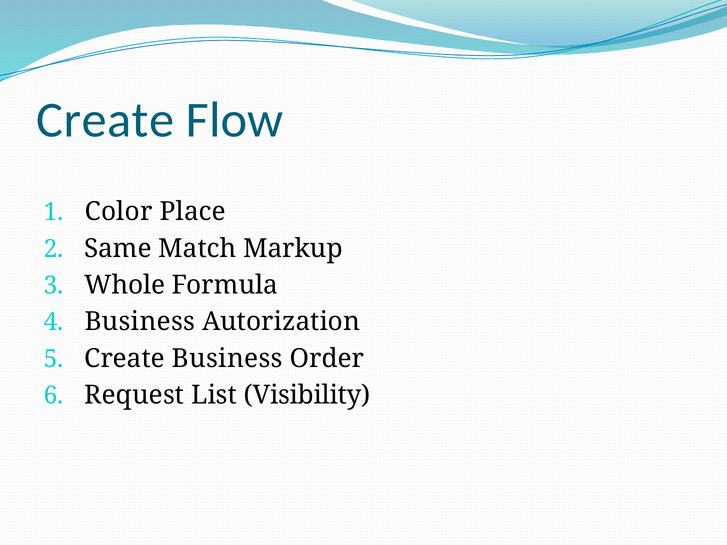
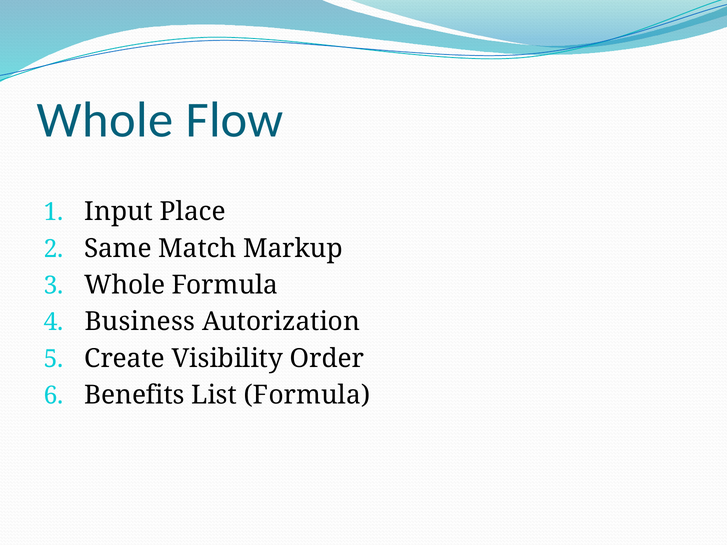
Create at (105, 120): Create -> Whole
Color: Color -> Input
Create Business: Business -> Visibility
Request: Request -> Benefits
List Visibility: Visibility -> Formula
